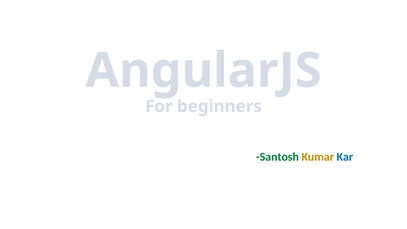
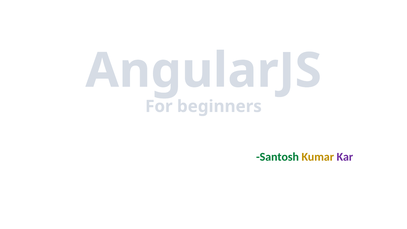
Kar colour: blue -> purple
